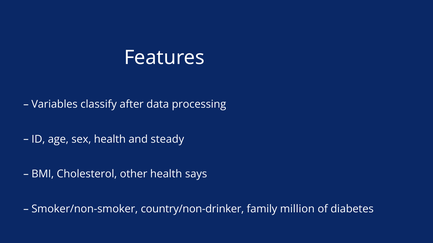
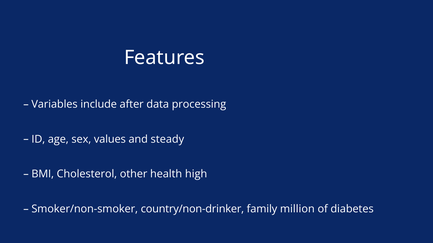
classify: classify -> include
sex health: health -> values
says: says -> high
